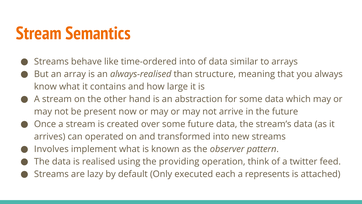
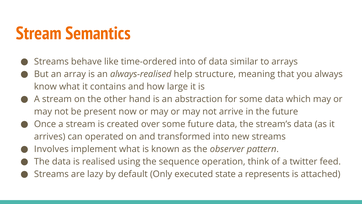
than: than -> help
providing: providing -> sequence
each: each -> state
